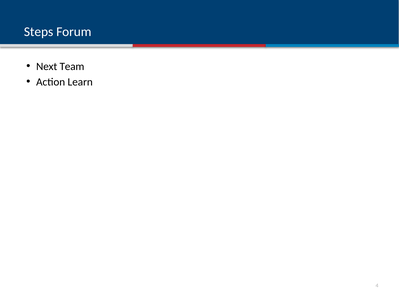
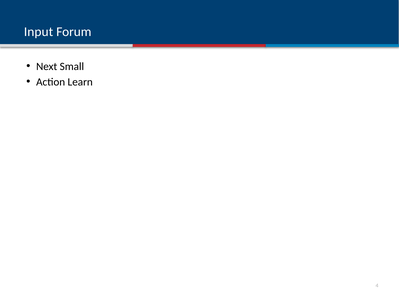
Steps: Steps -> Input
Team: Team -> Small
